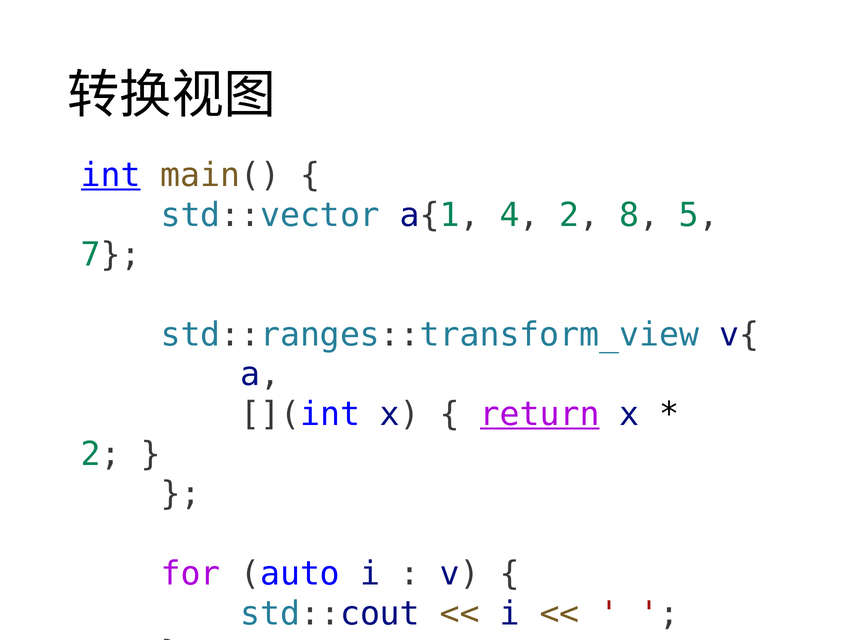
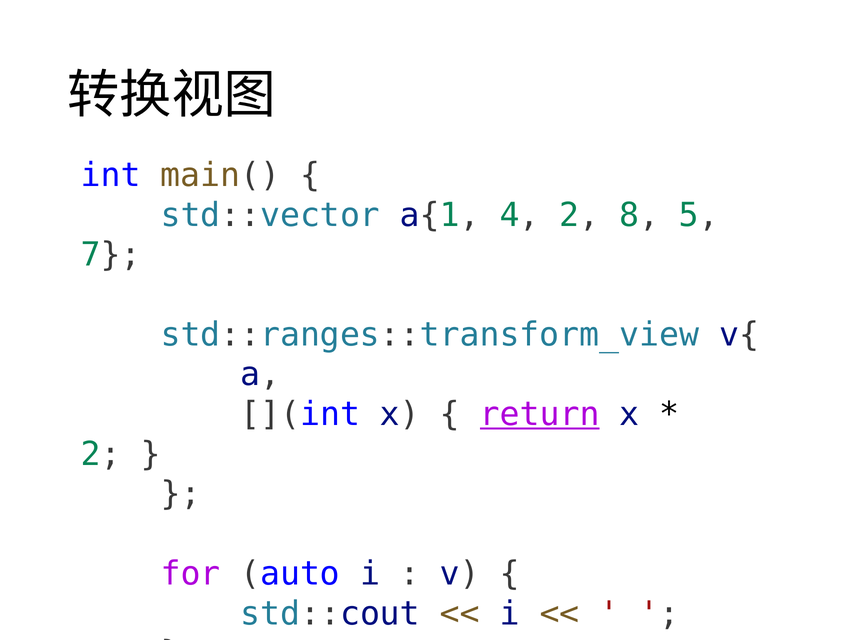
int underline: present -> none
